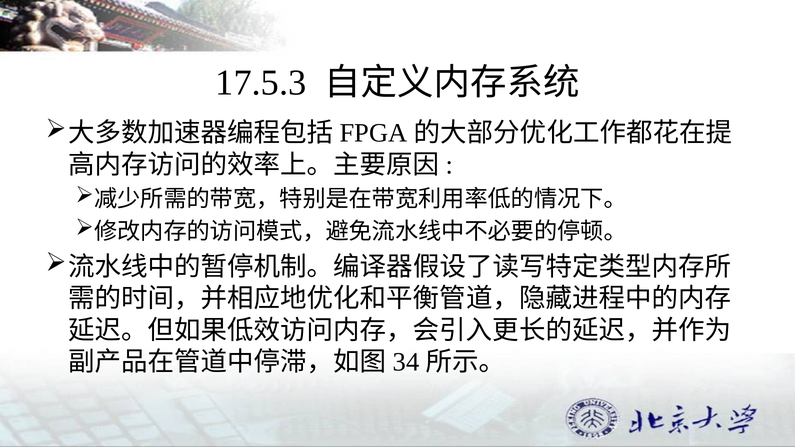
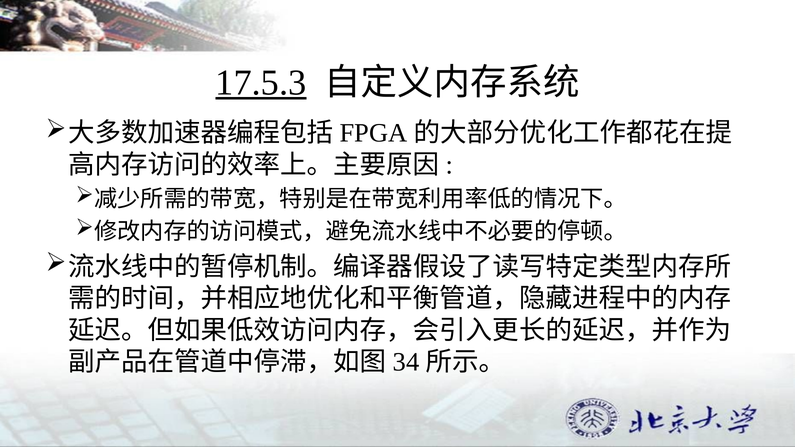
17.5.3 underline: none -> present
